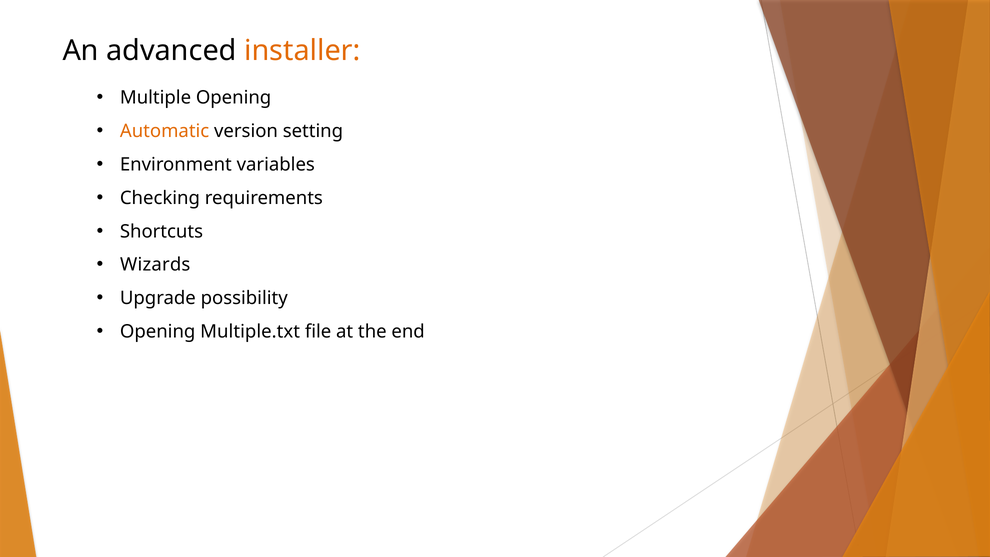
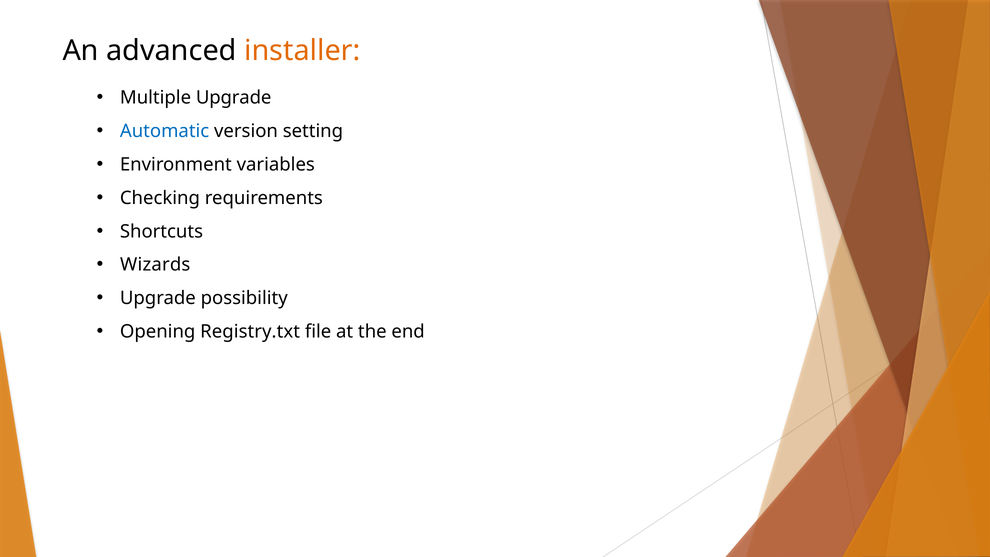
Multiple Opening: Opening -> Upgrade
Automatic colour: orange -> blue
Multiple.txt: Multiple.txt -> Registry.txt
